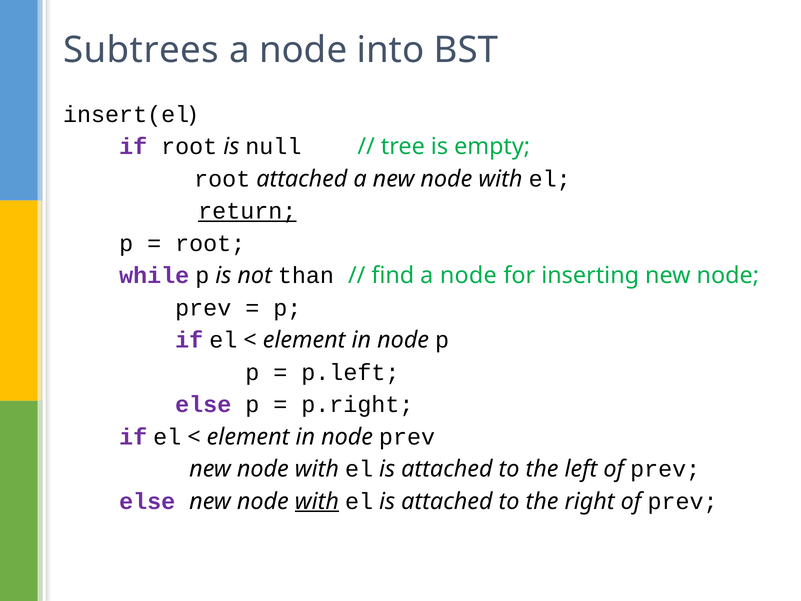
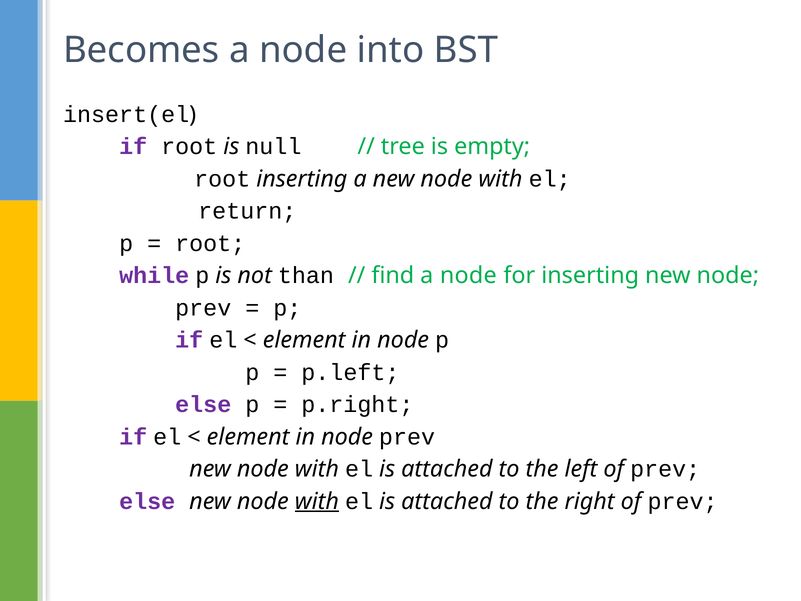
Subtrees: Subtrees -> Becomes
root attached: attached -> inserting
return underline: present -> none
